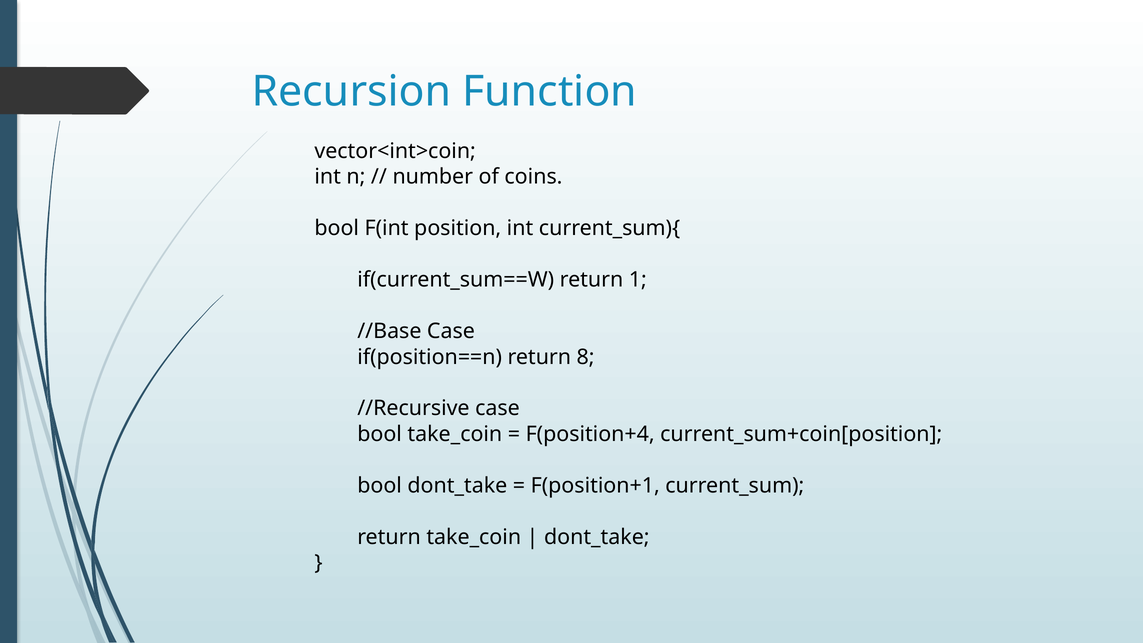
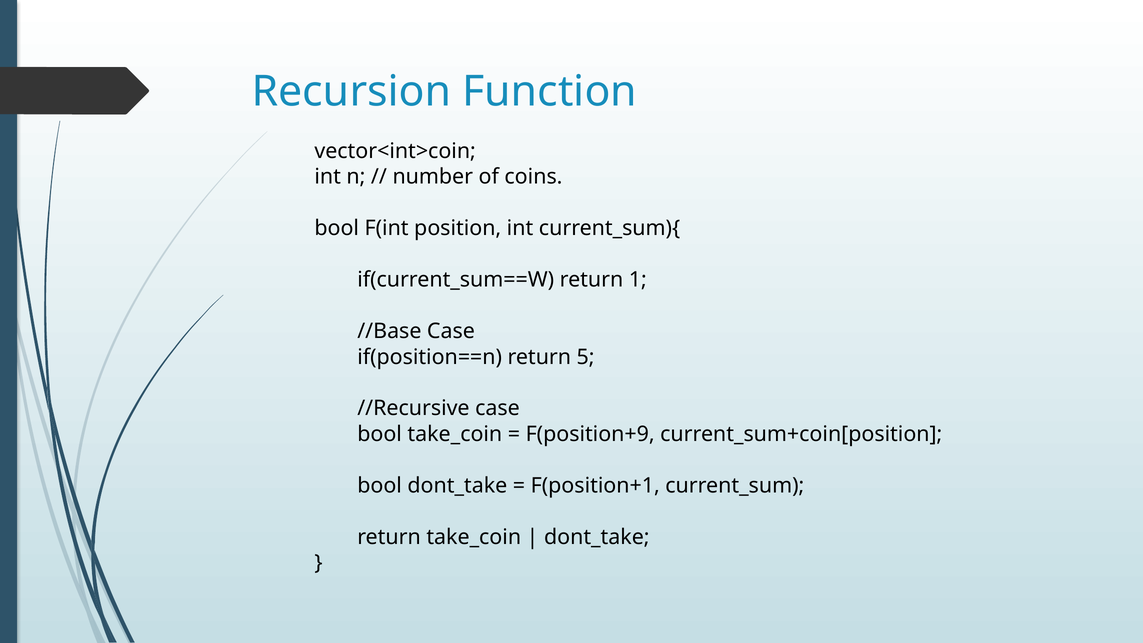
8: 8 -> 5
F(position+4: F(position+4 -> F(position+9
